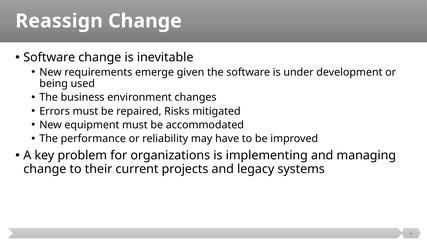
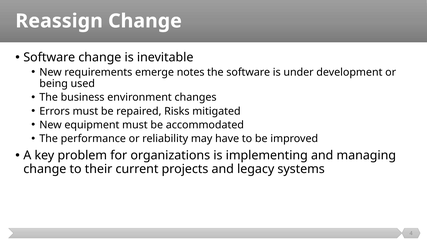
given: given -> notes
